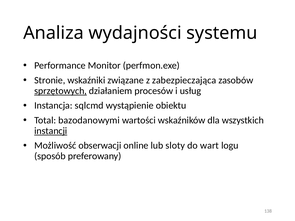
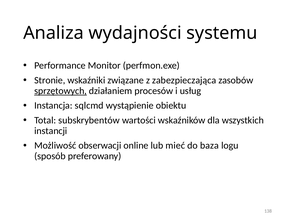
bazodanowymi: bazodanowymi -> subskrybentów
instancji underline: present -> none
sloty: sloty -> mieć
wart: wart -> baza
